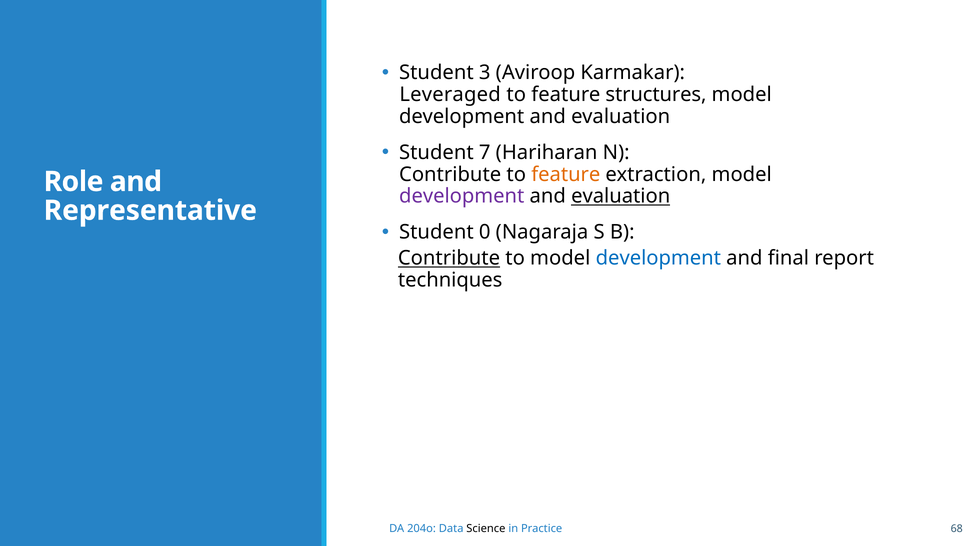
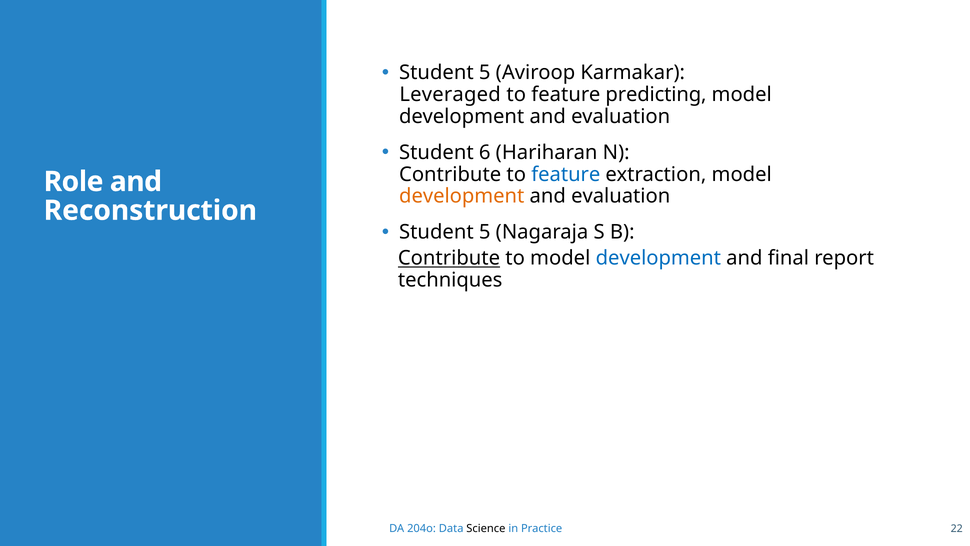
3 at (485, 73): 3 -> 5
structures: structures -> predicting
7: 7 -> 6
feature at (566, 174) colour: orange -> blue
development at (462, 196) colour: purple -> orange
evaluation at (621, 196) underline: present -> none
Representative: Representative -> Reconstruction
0 at (485, 232): 0 -> 5
68: 68 -> 22
